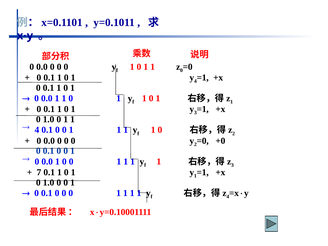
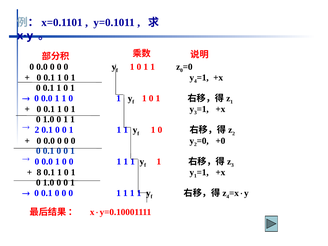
4 at (37, 130): 4 -> 2
7: 7 -> 8
